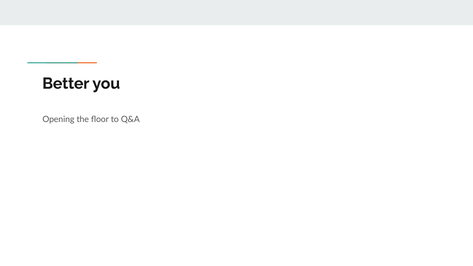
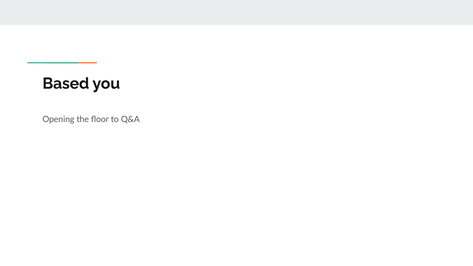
Better: Better -> Based
